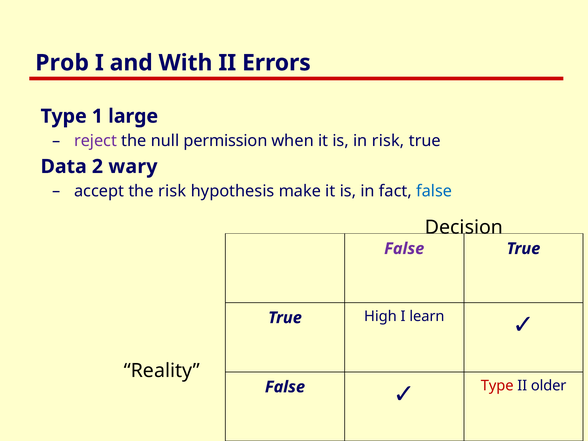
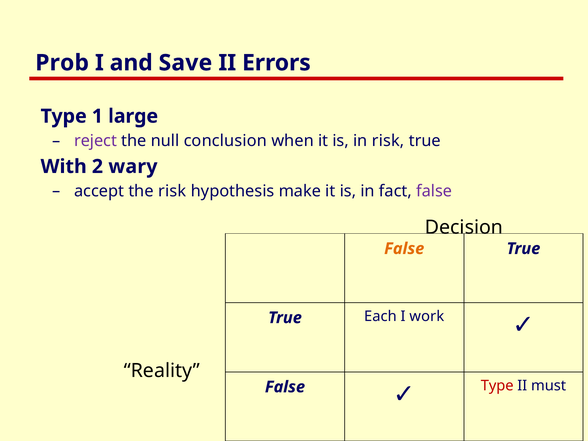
With: With -> Save
permission: permission -> conclusion
Data: Data -> With
false at (434, 191) colour: blue -> purple
False at (404, 249) colour: purple -> orange
High: High -> Each
learn: learn -> work
older: older -> must
